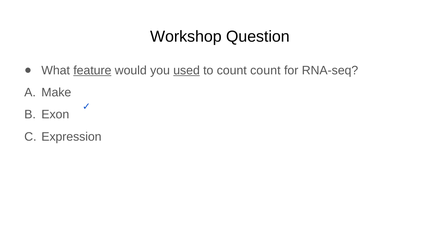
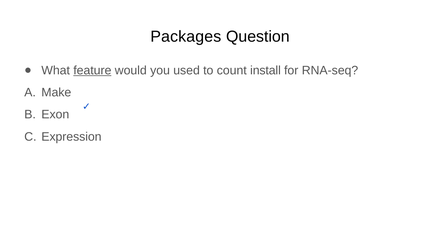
Workshop: Workshop -> Packages
used underline: present -> none
count count: count -> install
